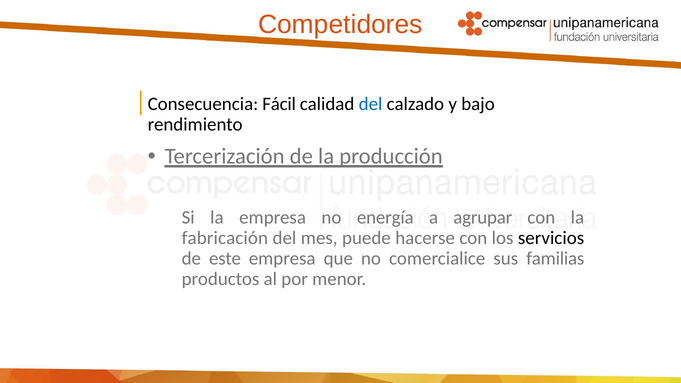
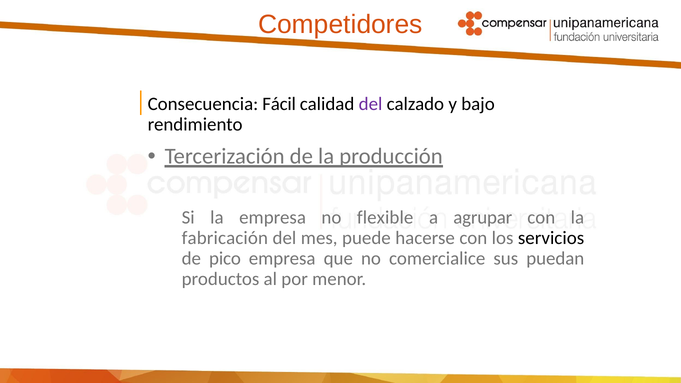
del at (371, 104) colour: blue -> purple
energía: energía -> flexible
este: este -> pico
familias: familias -> puedan
